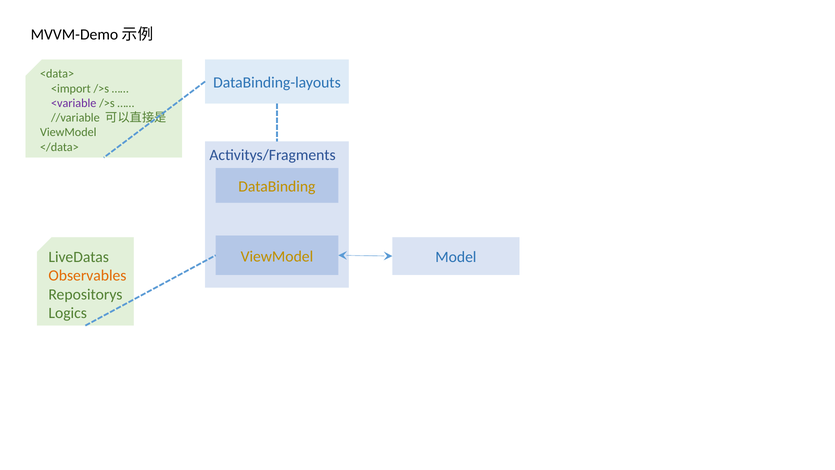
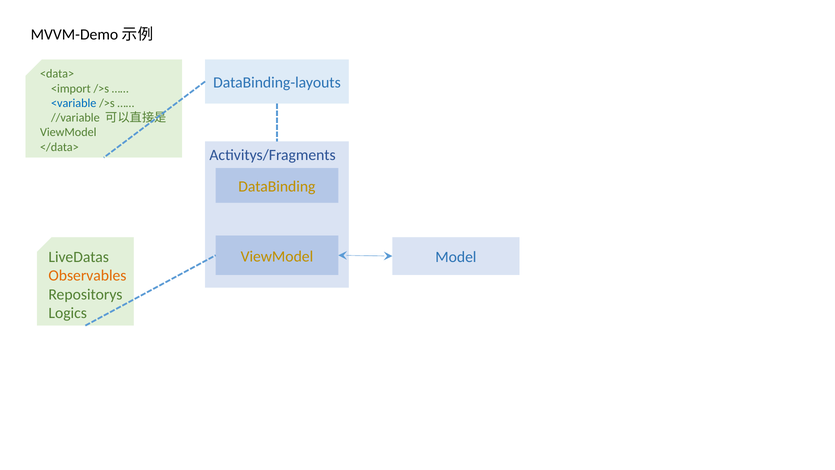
<variable colour: purple -> blue
